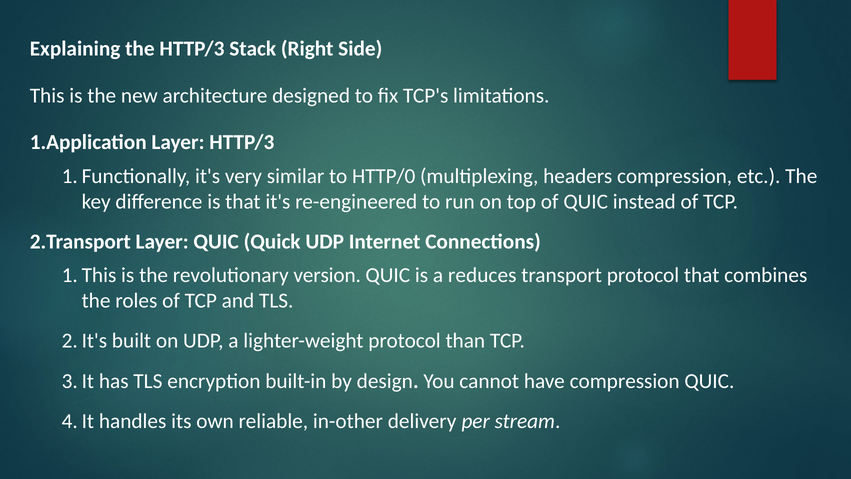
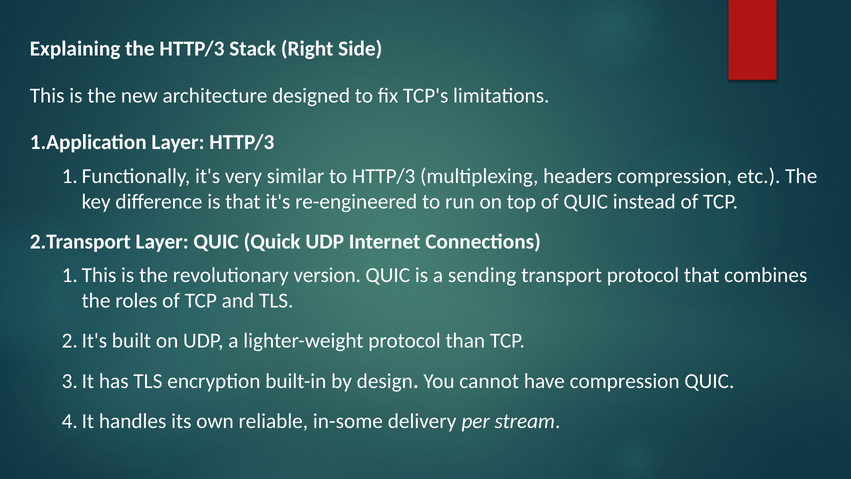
to HTTP/0: HTTP/0 -> HTTP/3
reduces: reduces -> sending
in-other: in-other -> in-some
